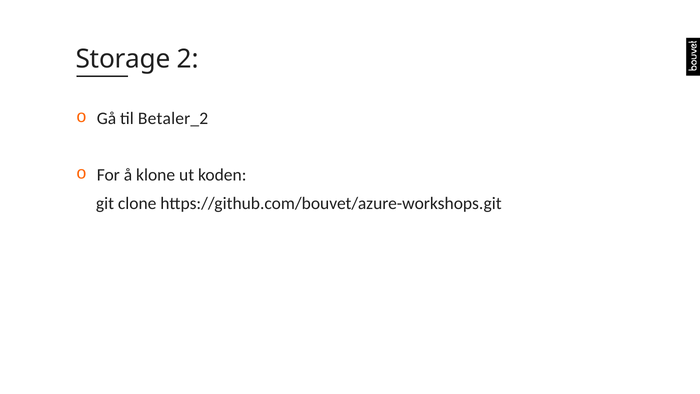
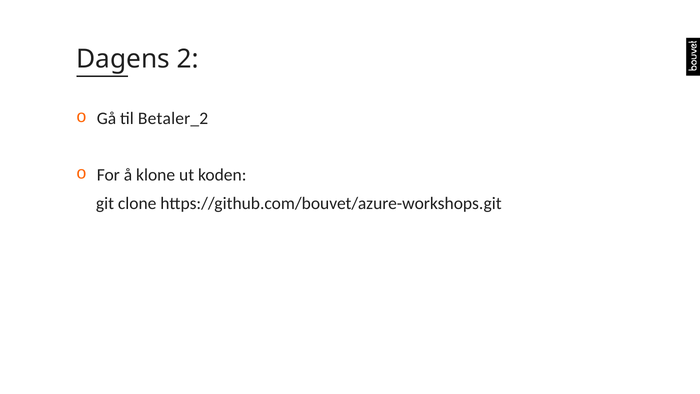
Storage: Storage -> Dagens
